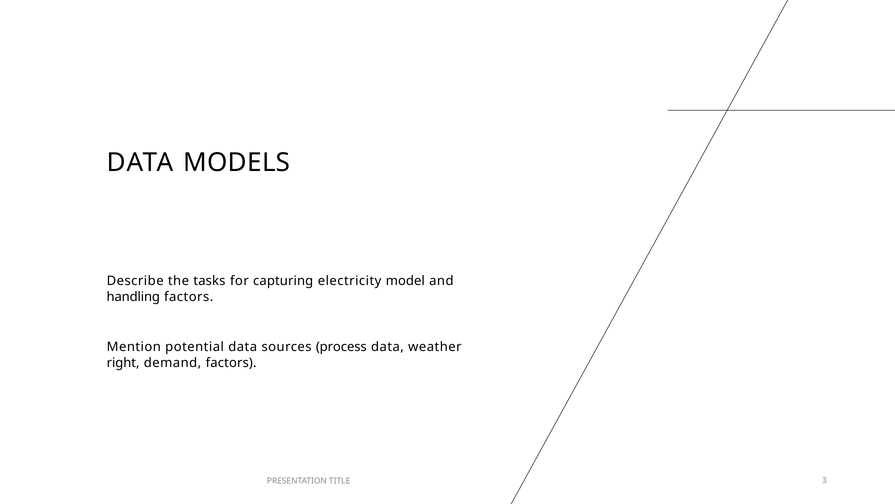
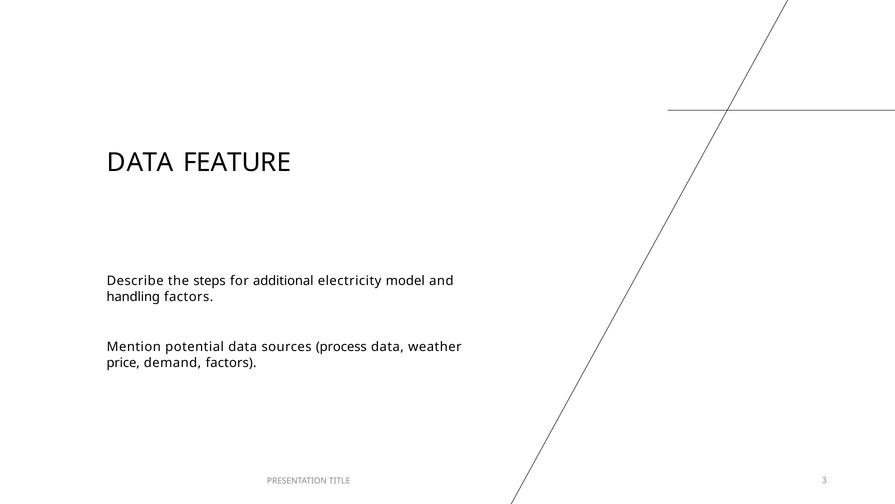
MODELS: MODELS -> FEATURE
tasks: tasks -> steps
capturing: capturing -> additional
right: right -> price
